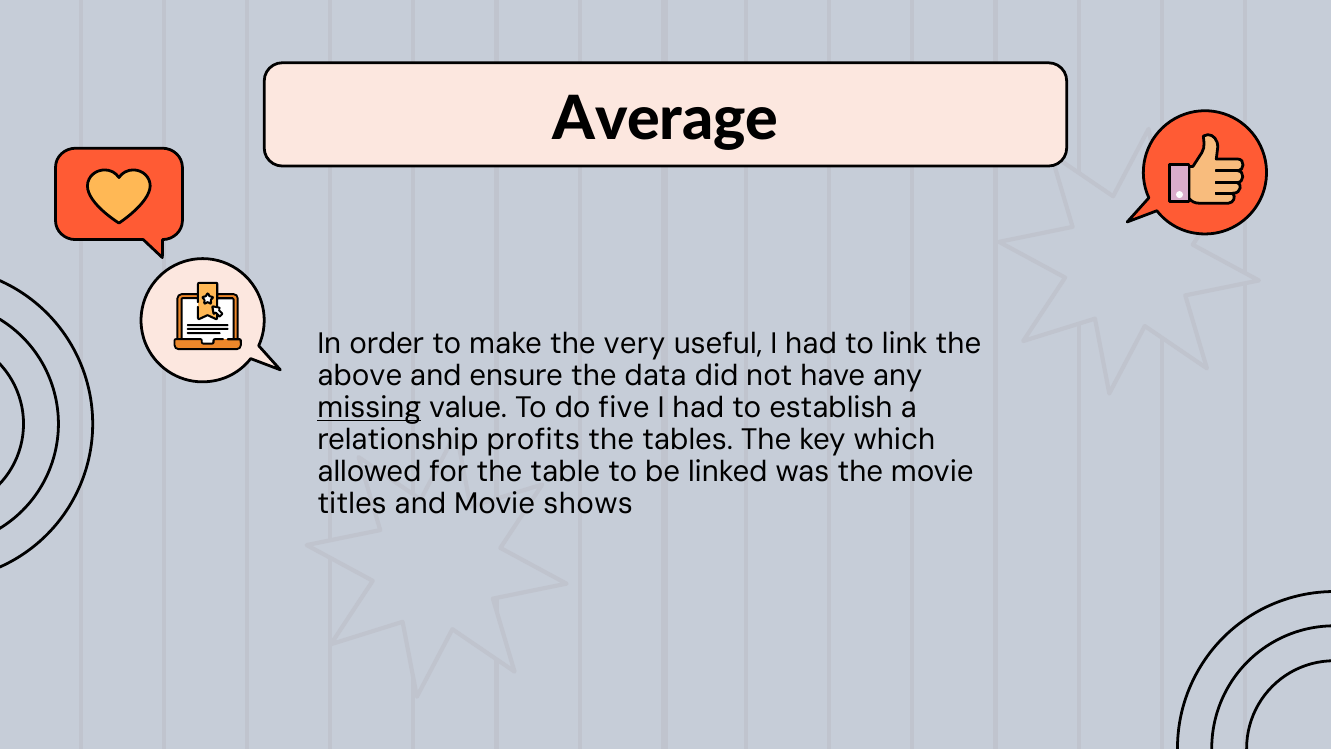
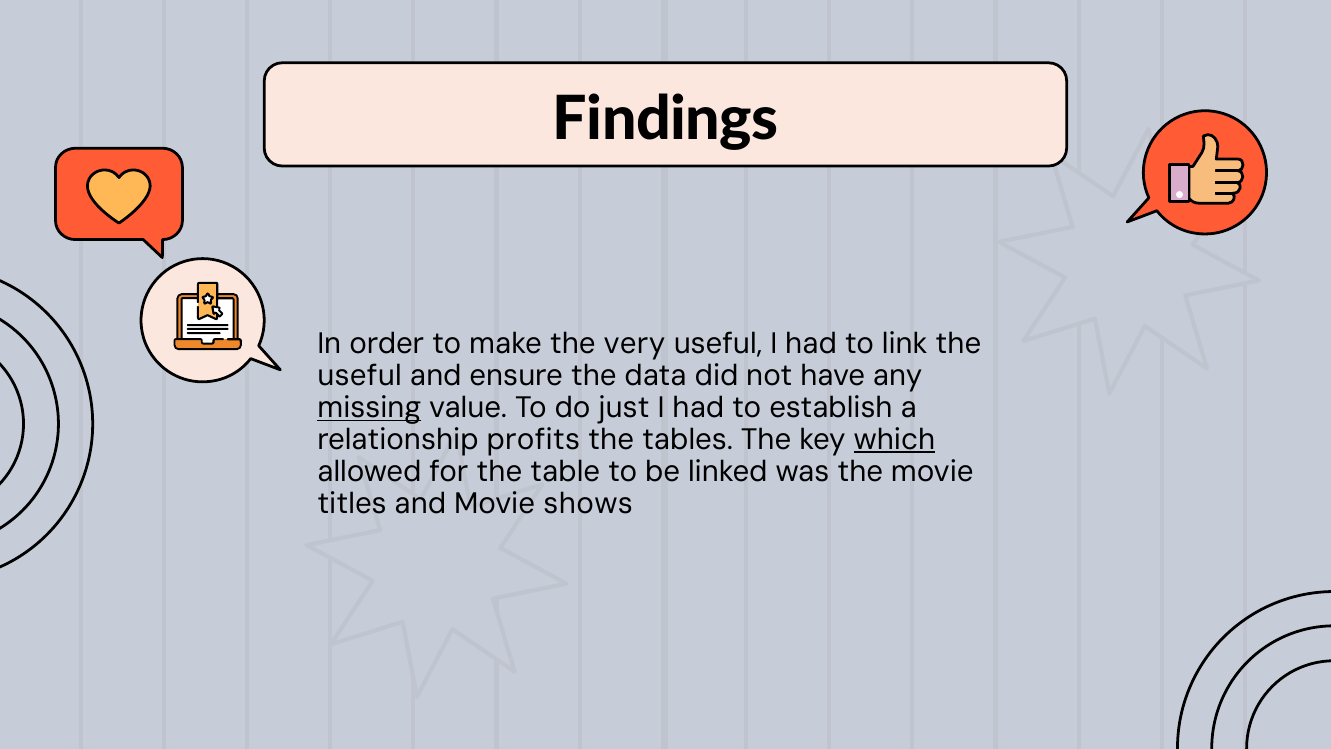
Average: Average -> Findings
above at (360, 376): above -> useful
five: five -> just
which underline: none -> present
